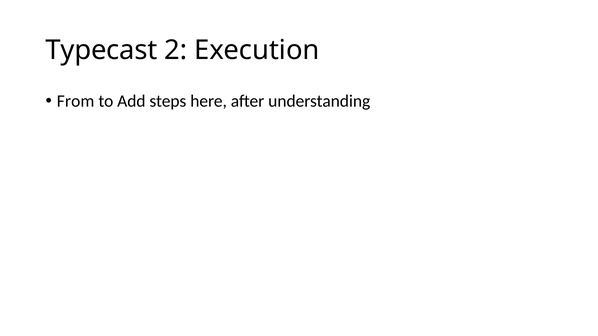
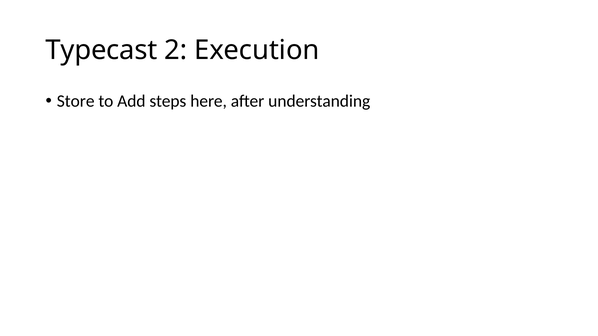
From: From -> Store
